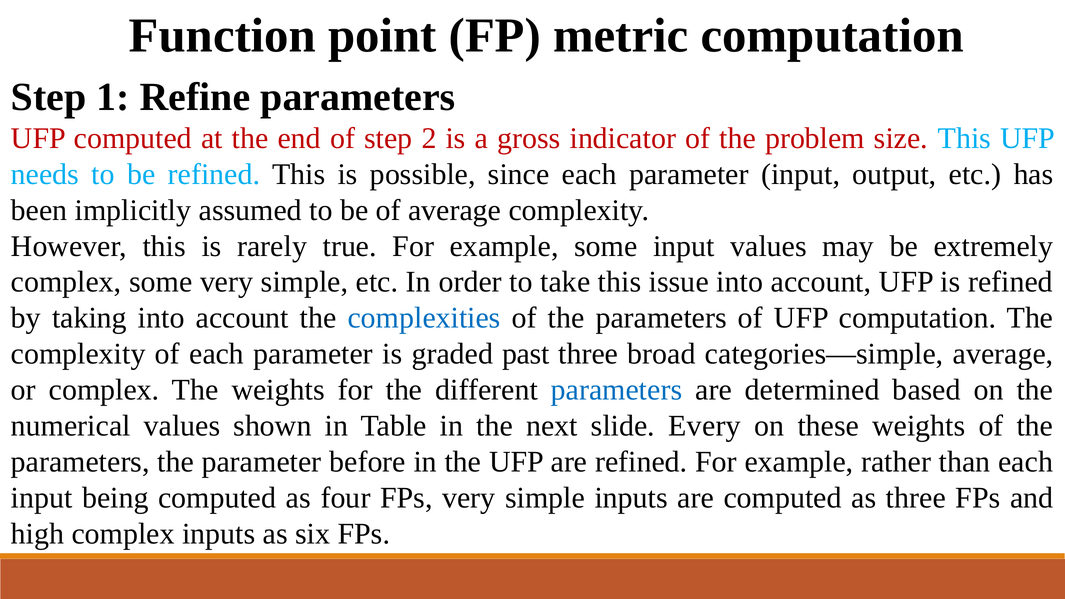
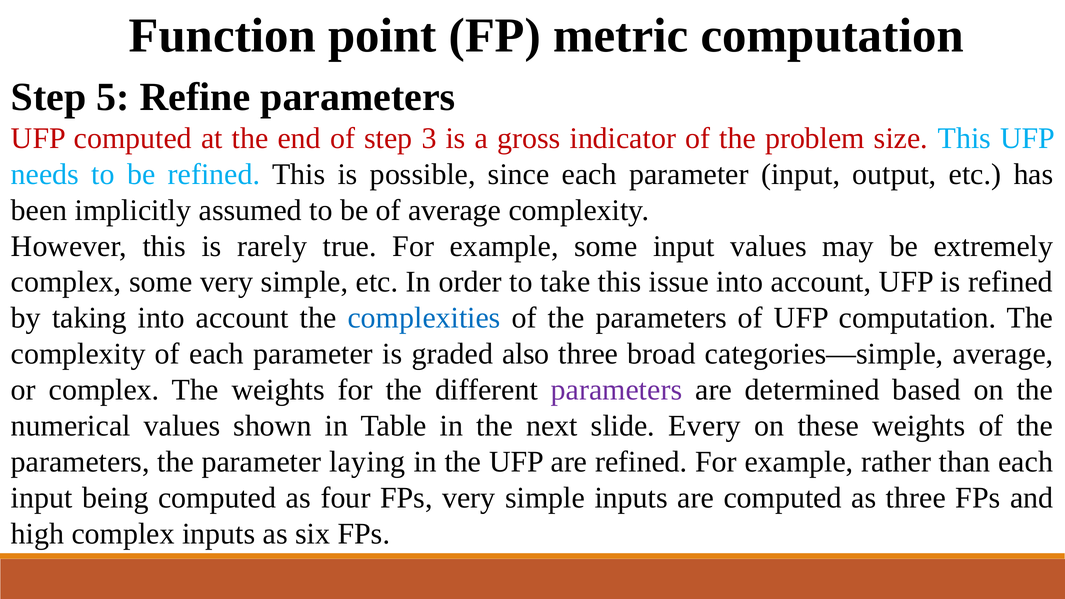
1: 1 -> 5
2: 2 -> 3
past: past -> also
parameters at (617, 390) colour: blue -> purple
before: before -> laying
